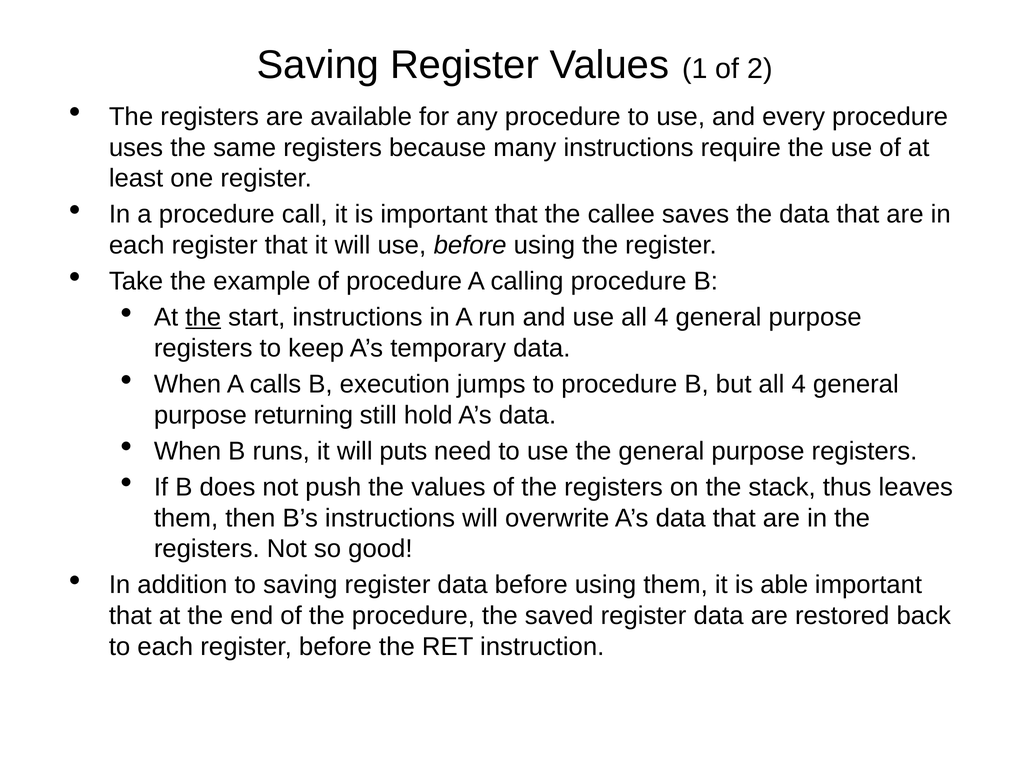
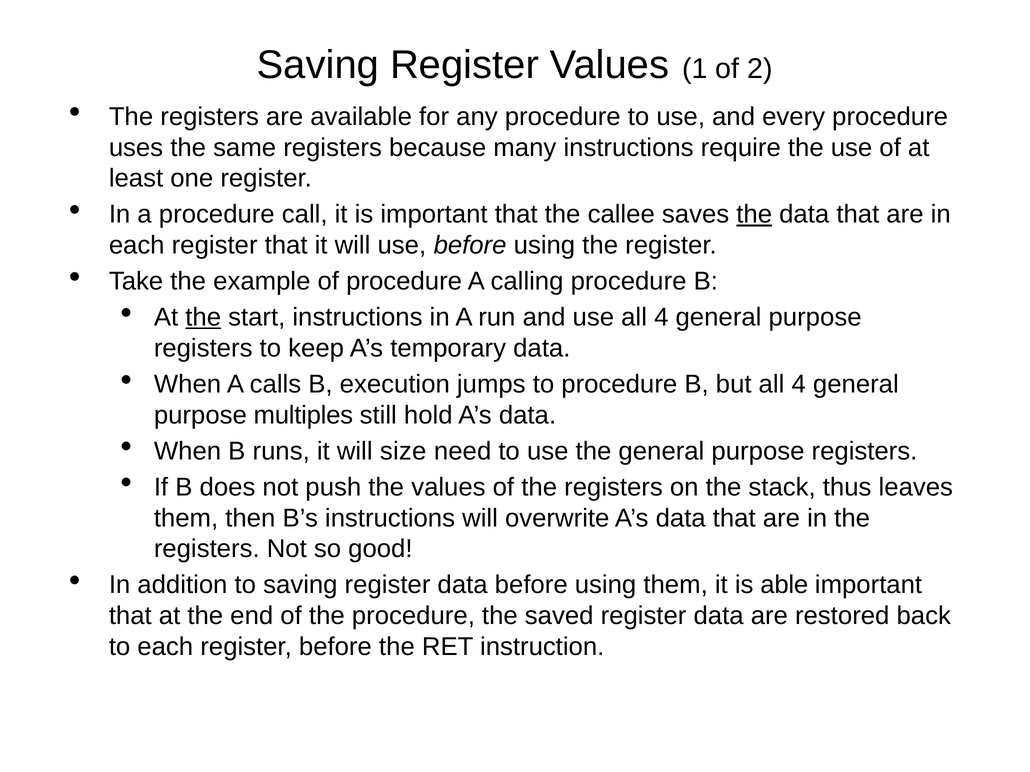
the at (754, 215) underline: none -> present
returning: returning -> multiples
puts: puts -> size
